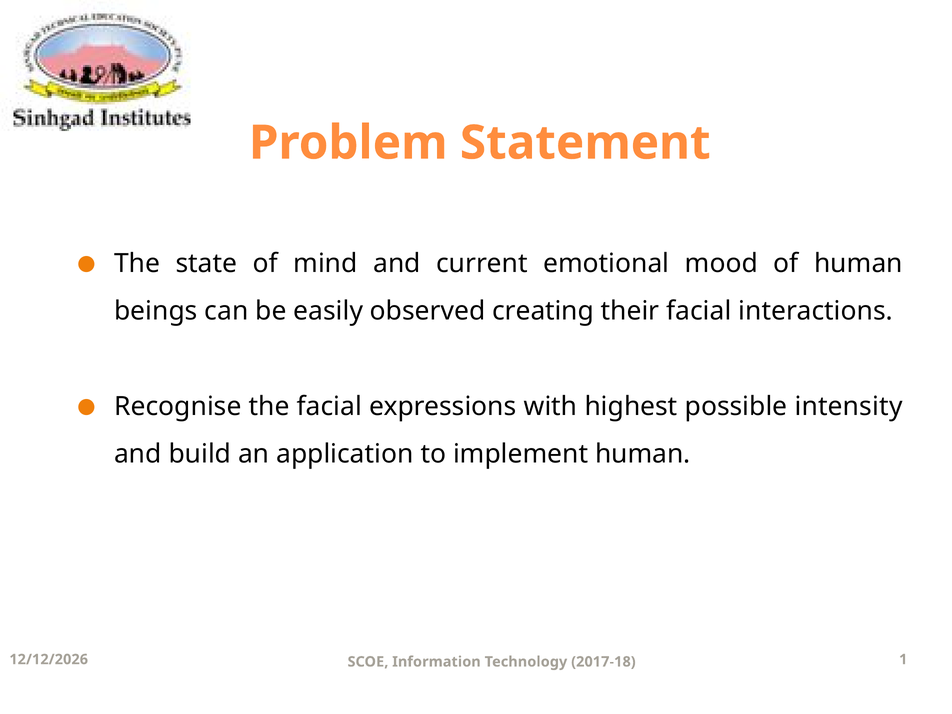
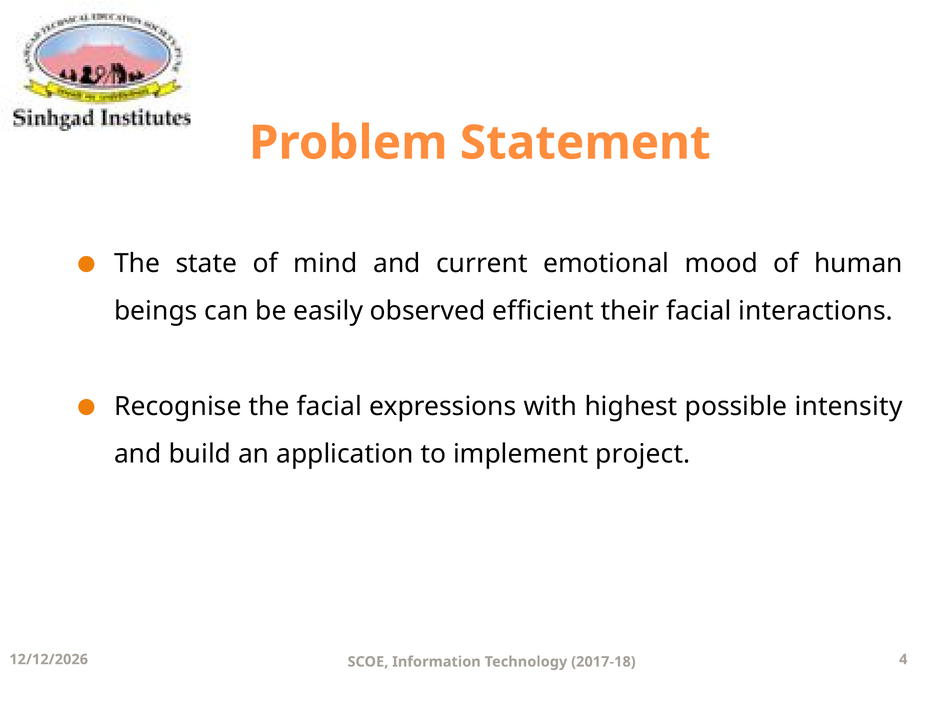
creating: creating -> efficient
implement human: human -> project
1: 1 -> 4
